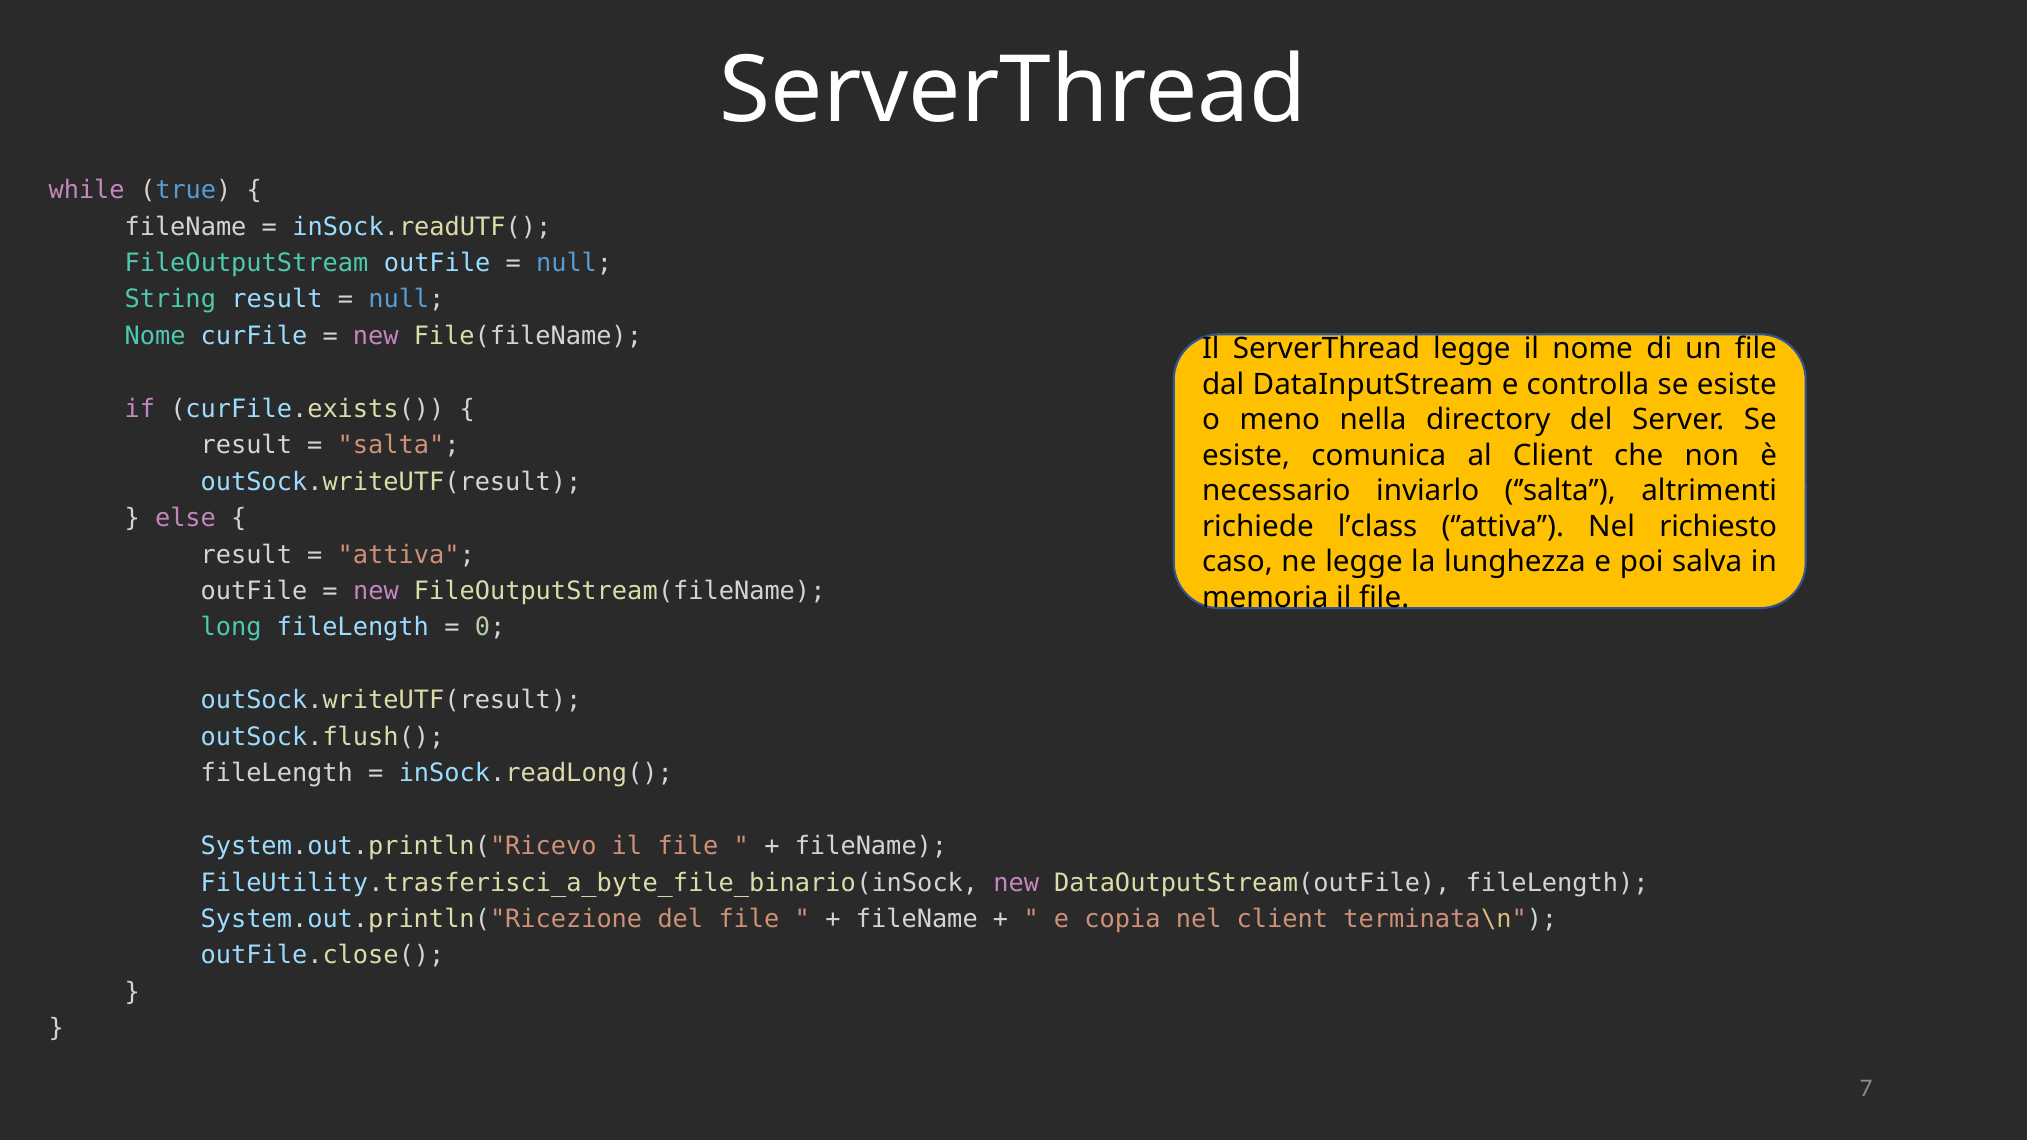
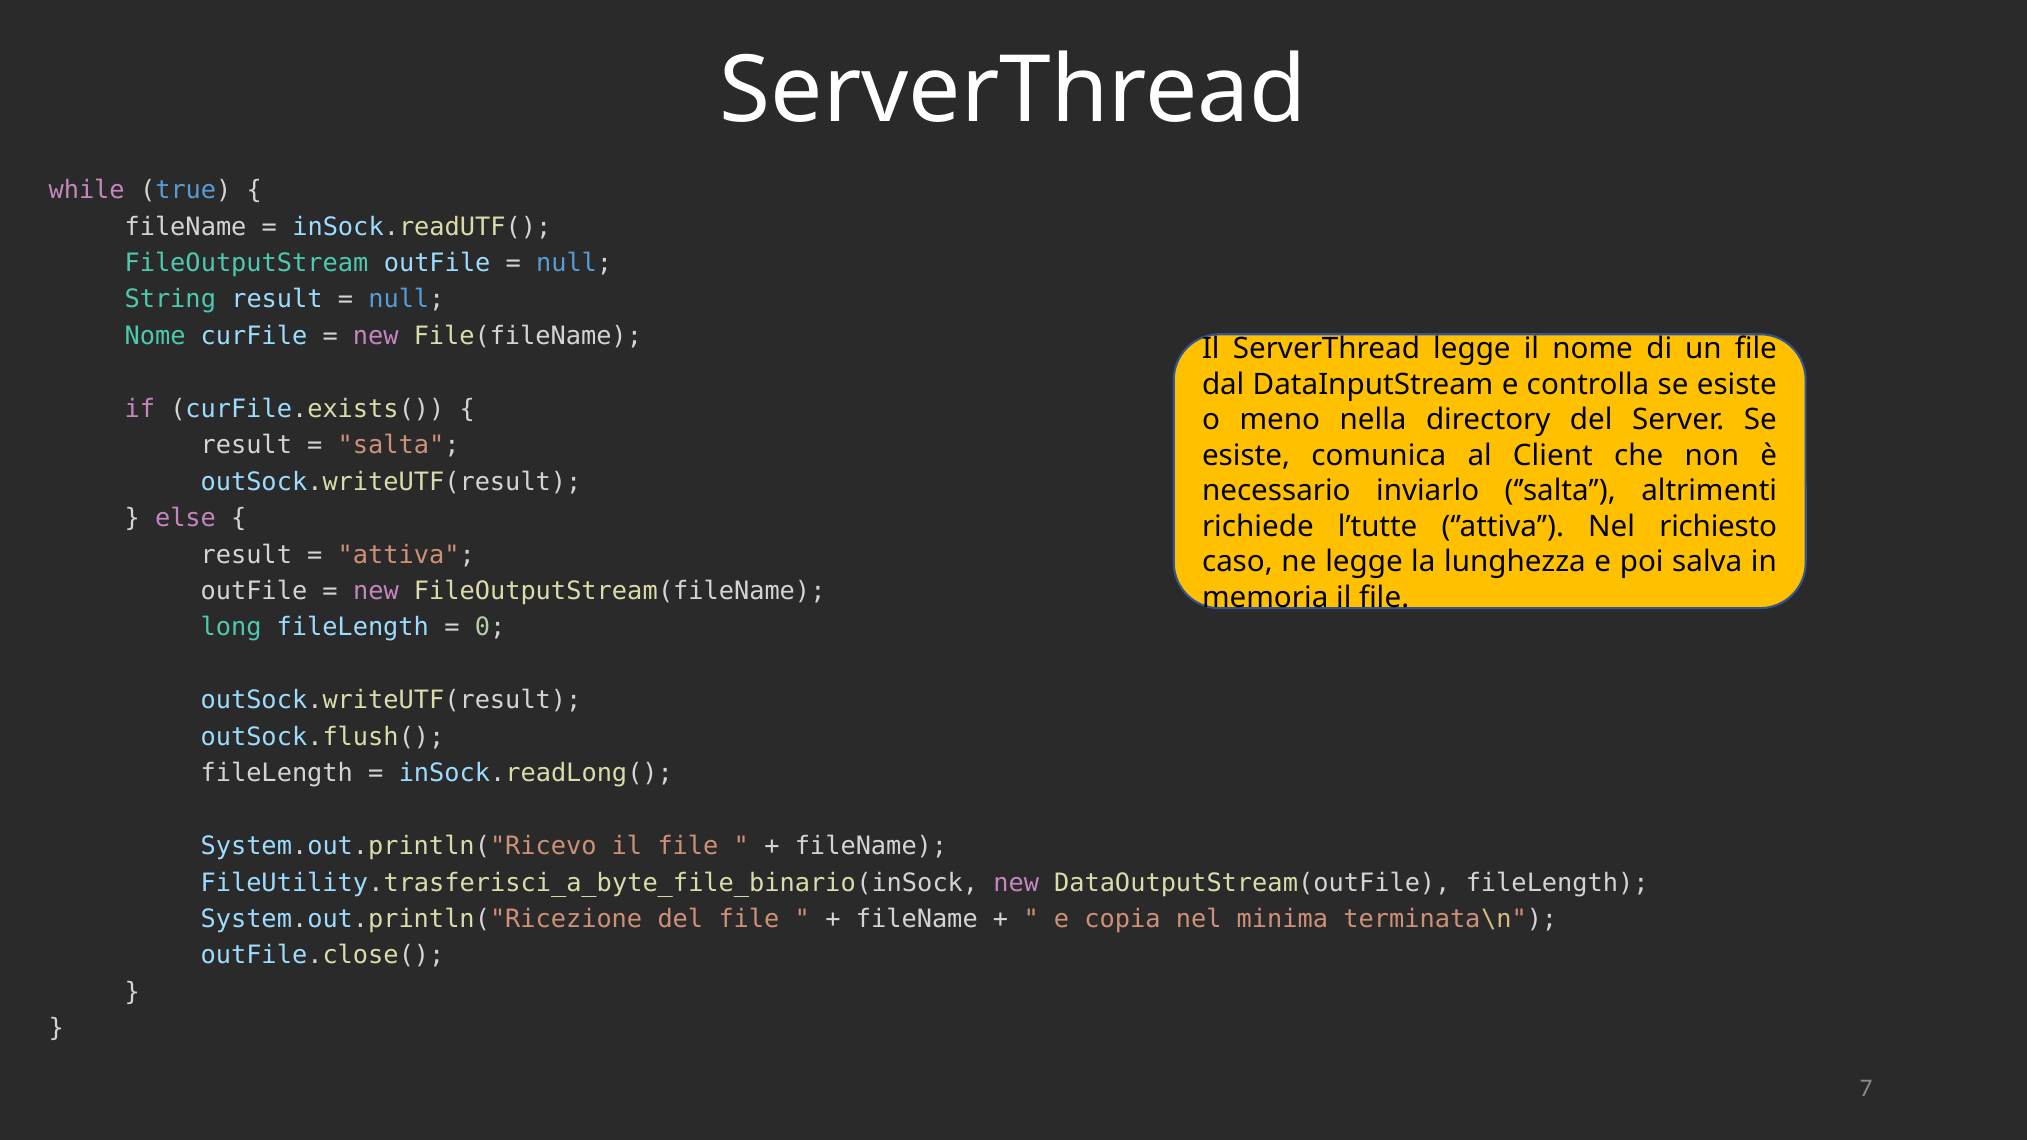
l’class: l’class -> l’tutte
nel client: client -> minima
